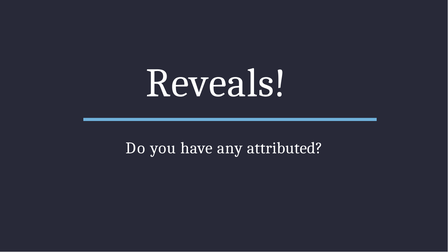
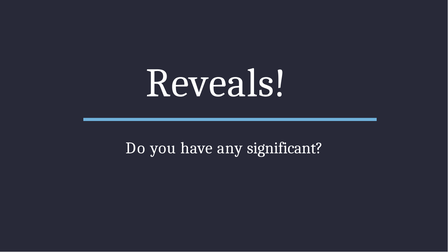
attributed: attributed -> significant
